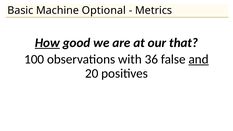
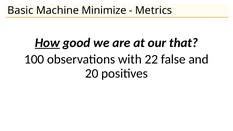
Optional: Optional -> Minimize
36: 36 -> 22
and underline: present -> none
